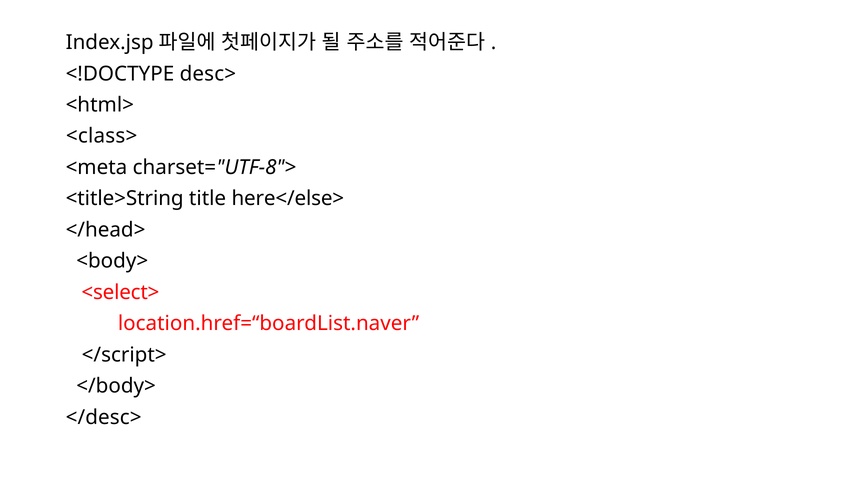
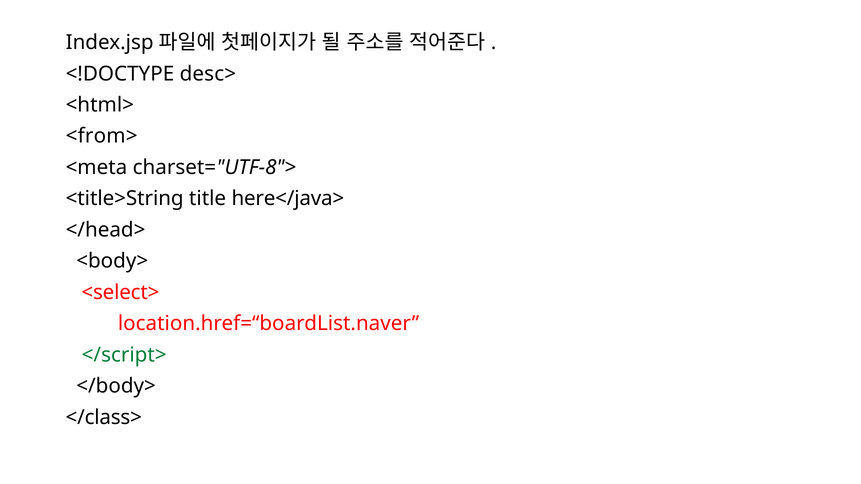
<class>: <class> -> <from>
here</else>: here</else> -> here</java>
</script> colour: black -> green
</desc>: </desc> -> </class>
